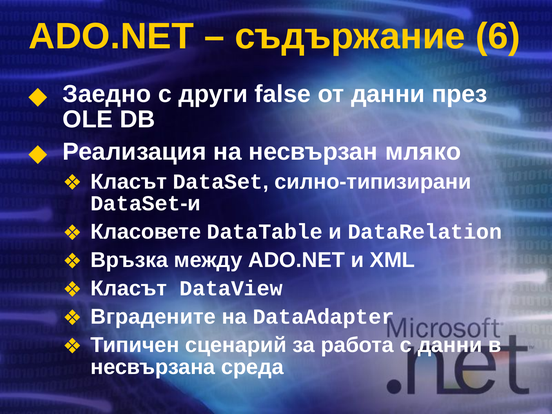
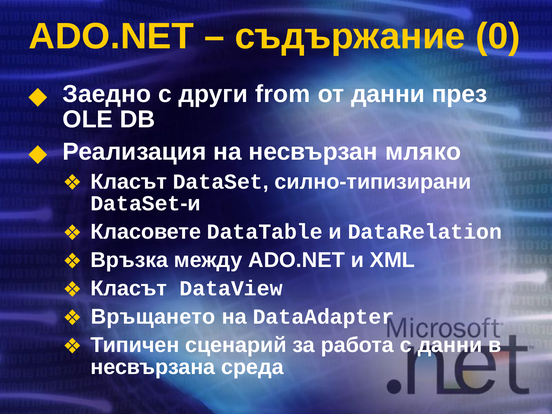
6: 6 -> 0
false: false -> from
Вградените: Вградените -> Връщането
